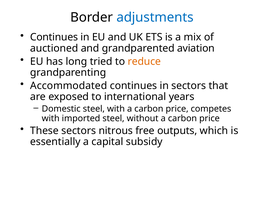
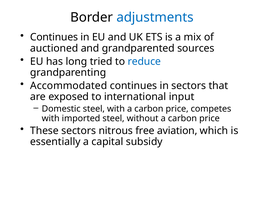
aviation: aviation -> sources
reduce colour: orange -> blue
years: years -> input
outputs: outputs -> aviation
